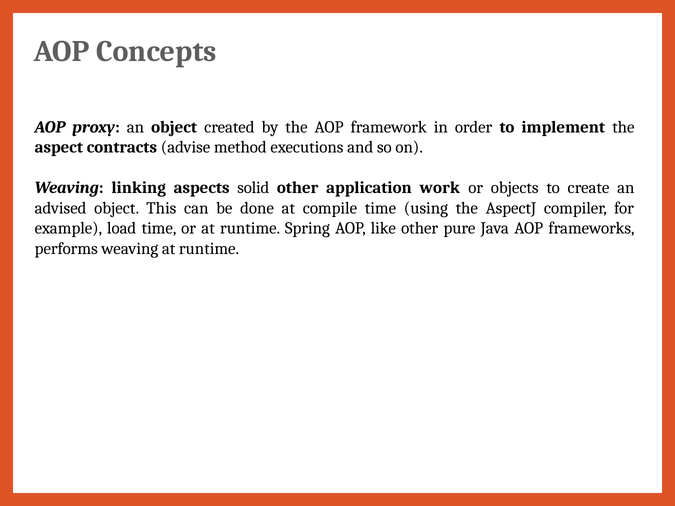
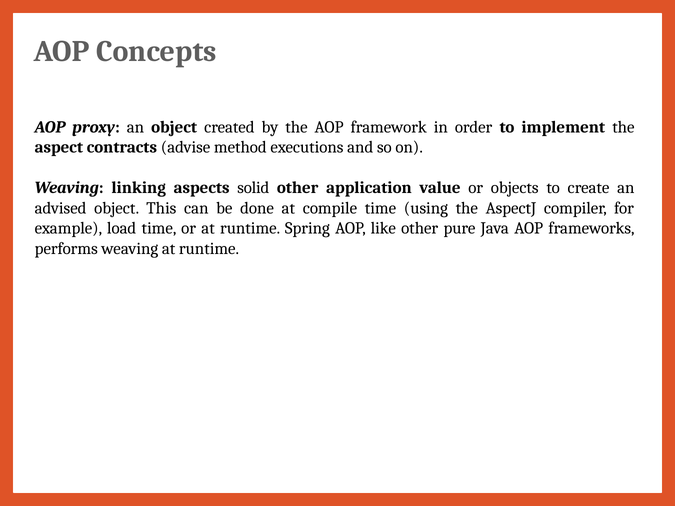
work: work -> value
